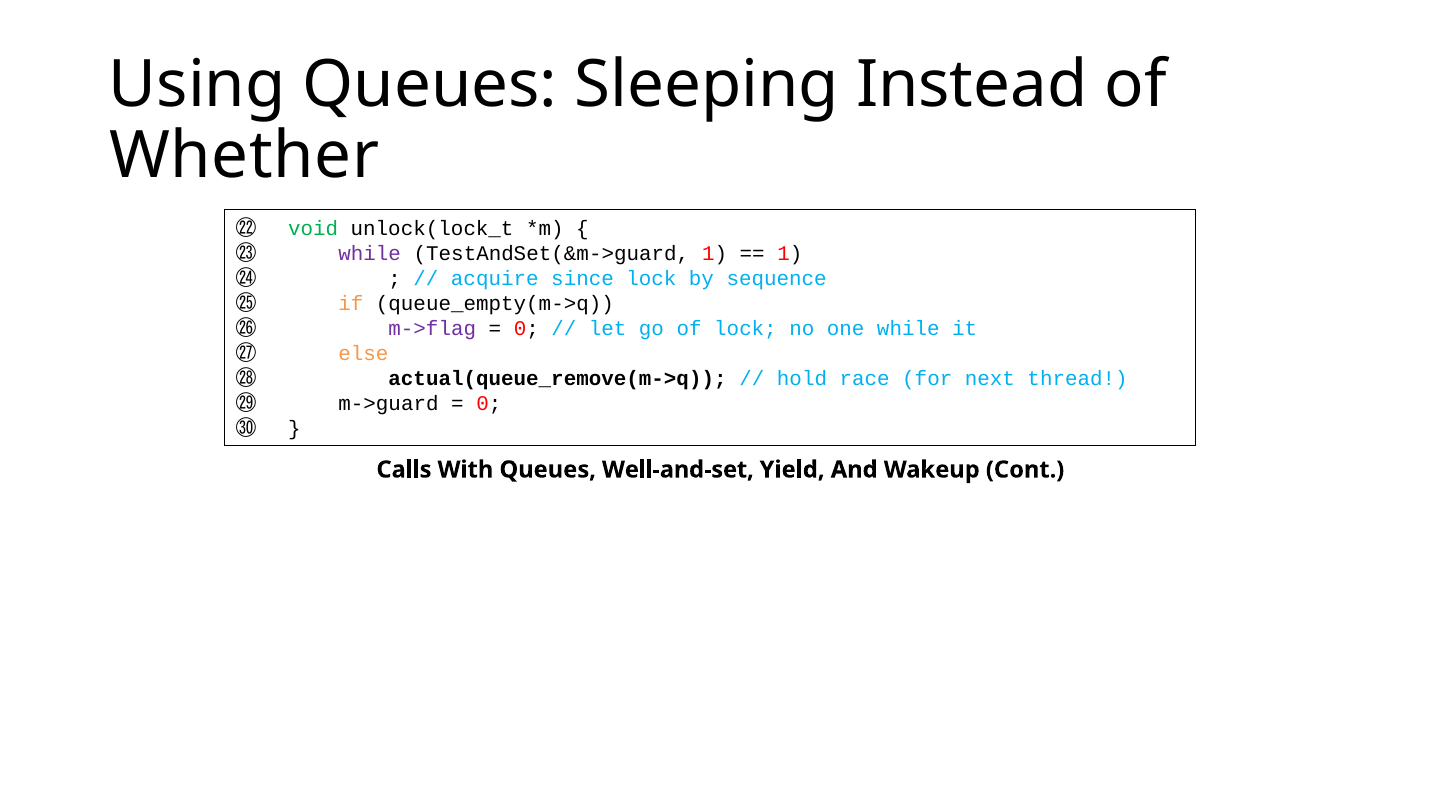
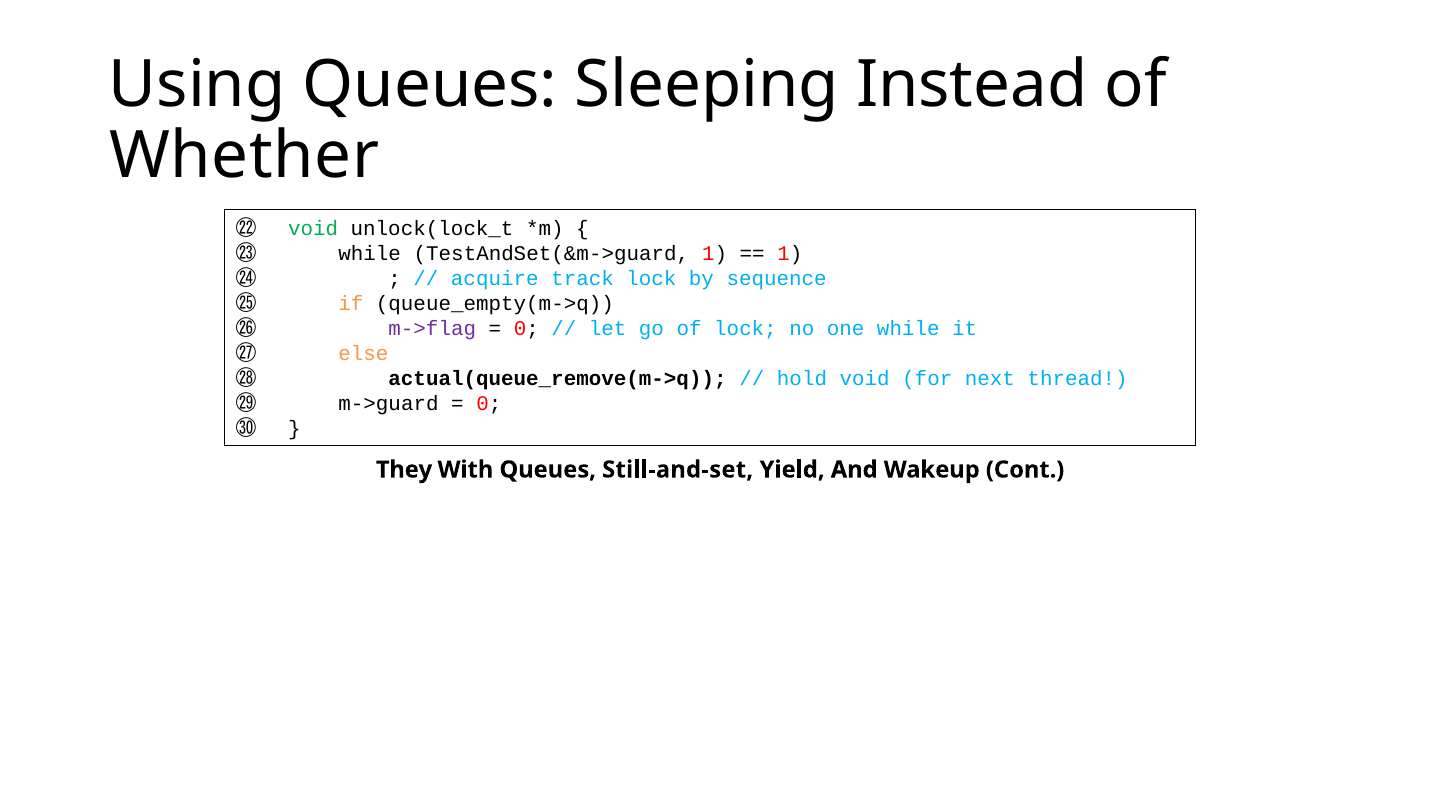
while at (370, 254) colour: purple -> black
since: since -> track
hold race: race -> void
Calls: Calls -> They
Well-and-set: Well-and-set -> Still-and-set
